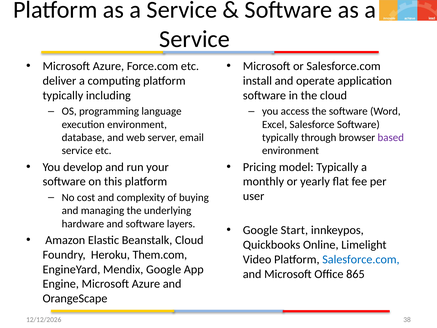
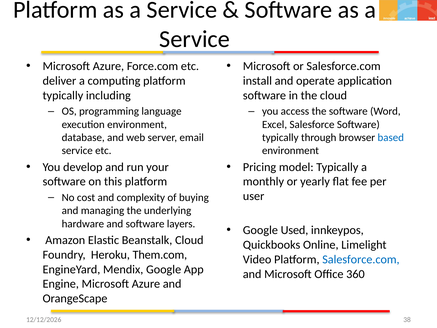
based colour: purple -> blue
Start: Start -> Used
865: 865 -> 360
